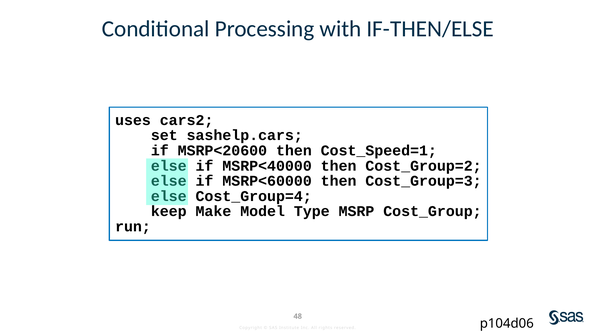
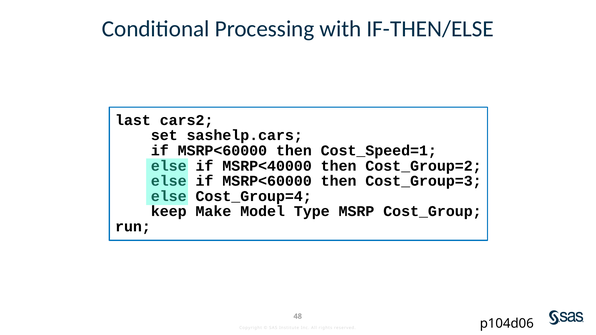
uses: uses -> last
MSRP<20600 at (222, 151): MSRP<20600 -> MSRP<60000
